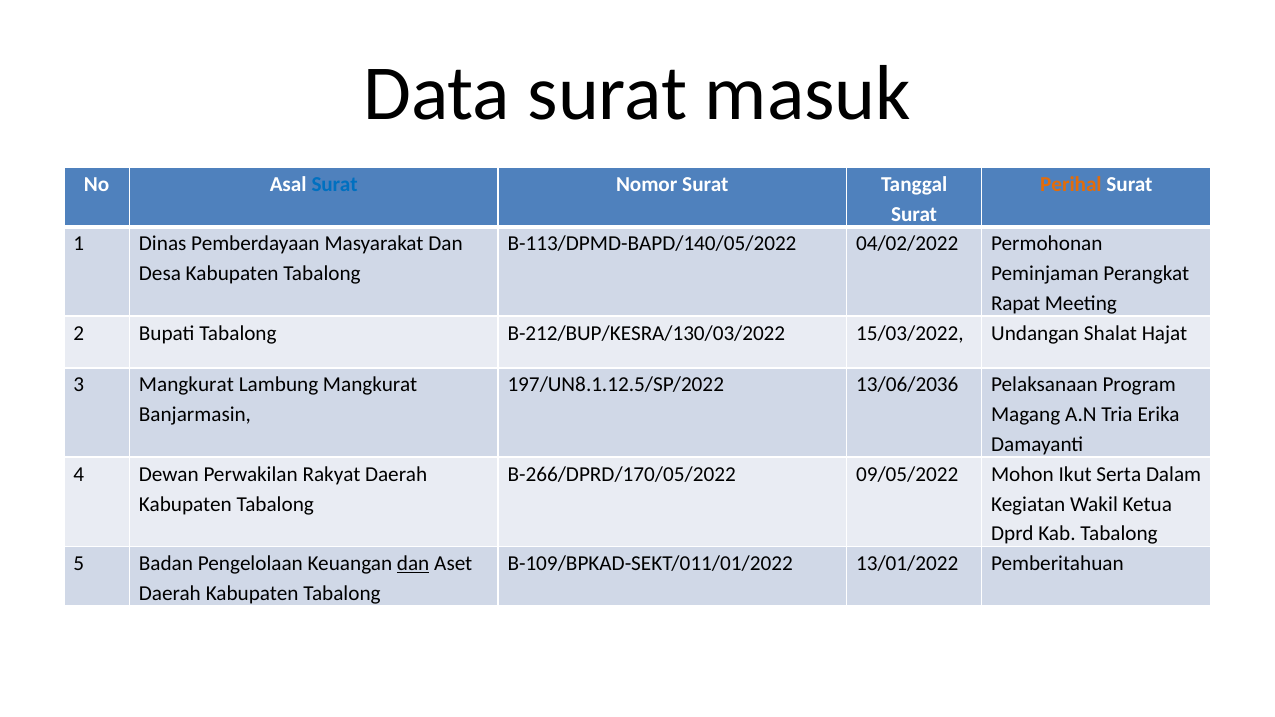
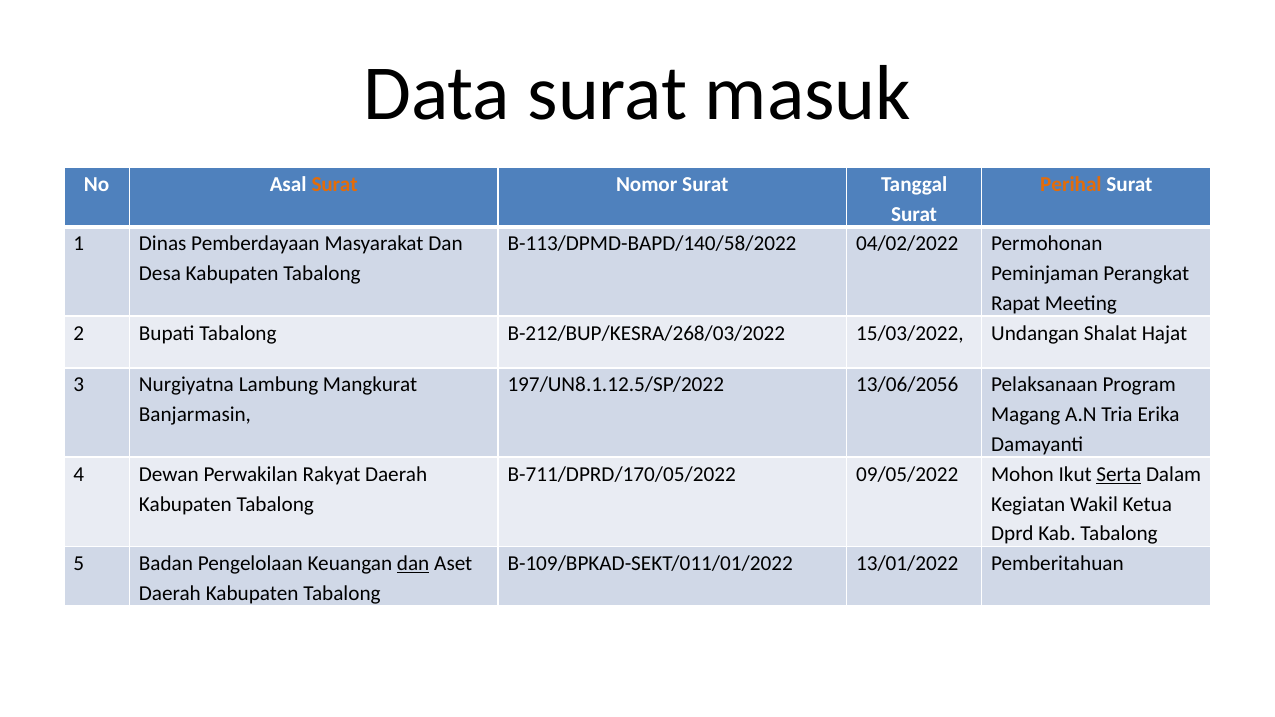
Surat at (335, 184) colour: blue -> orange
B-113/DPMD-BAPD/140/05/2022: B-113/DPMD-BAPD/140/05/2022 -> B-113/DPMD-BAPD/140/58/2022
B-212/BUP/KESRA/130/03/2022: B-212/BUP/KESRA/130/03/2022 -> B-212/BUP/KESRA/268/03/2022
3 Mangkurat: Mangkurat -> Nurgiyatna
13/06/2036: 13/06/2036 -> 13/06/2056
B-266/DPRD/170/05/2022: B-266/DPRD/170/05/2022 -> B-711/DPRD/170/05/2022
Serta underline: none -> present
